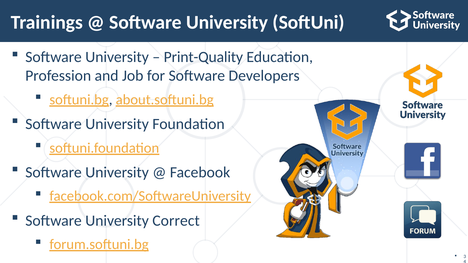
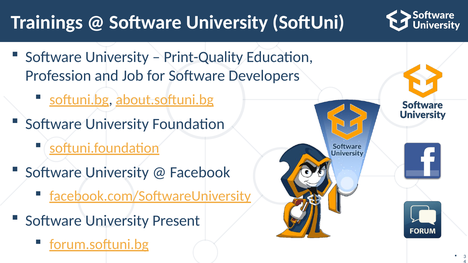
Correct: Correct -> Present
